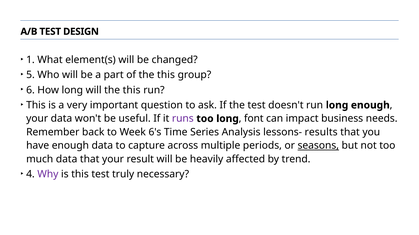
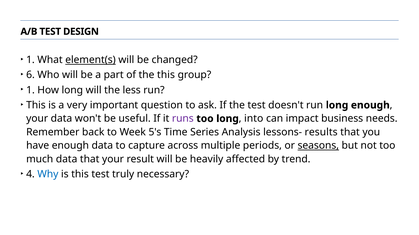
element(s underline: none -> present
5: 5 -> 6
6 at (30, 90): 6 -> 1
will the this: this -> less
font: font -> into
6's: 6's -> 5's
Why colour: purple -> blue
